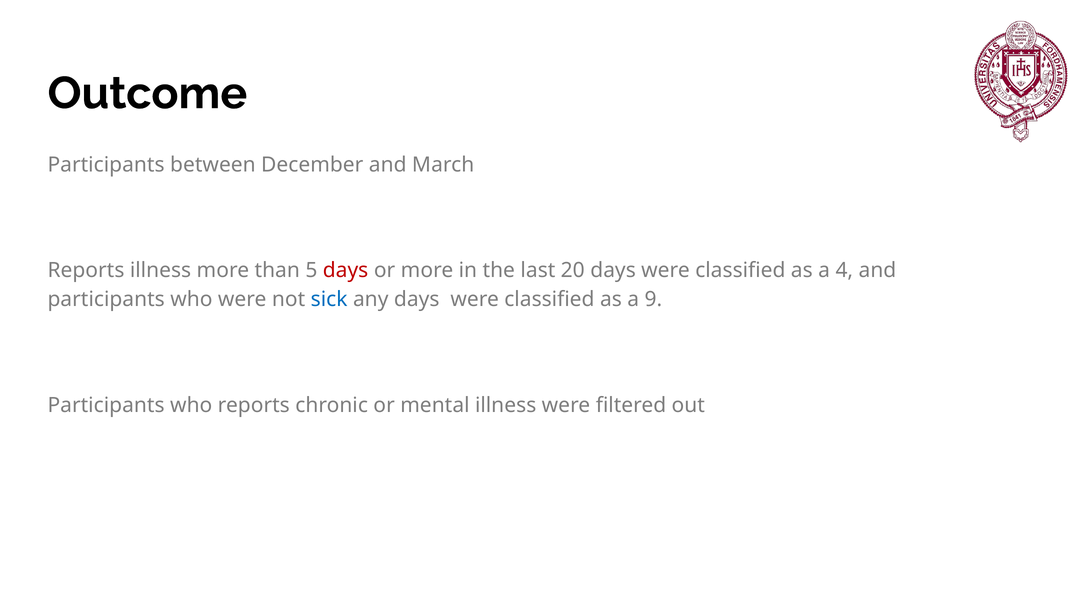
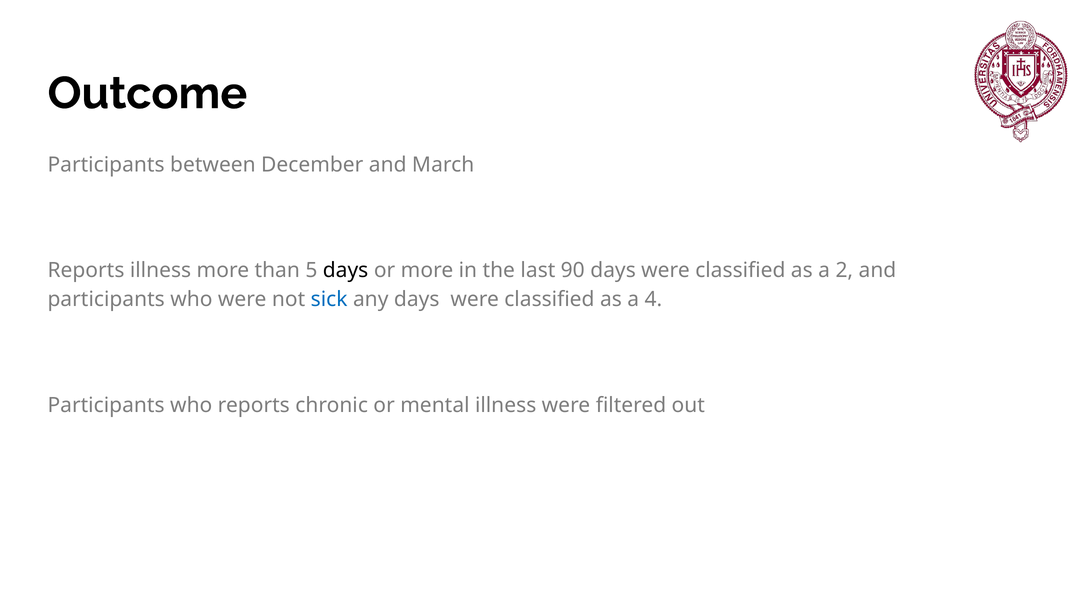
days at (346, 270) colour: red -> black
20: 20 -> 90
4: 4 -> 2
9: 9 -> 4
